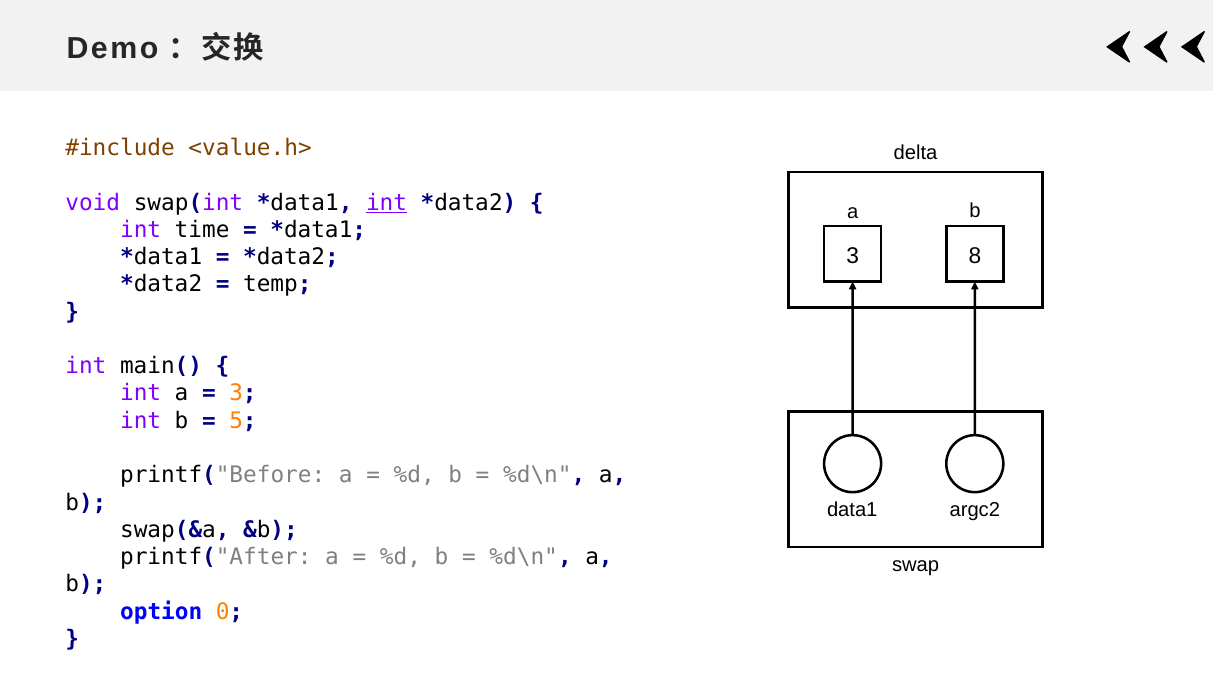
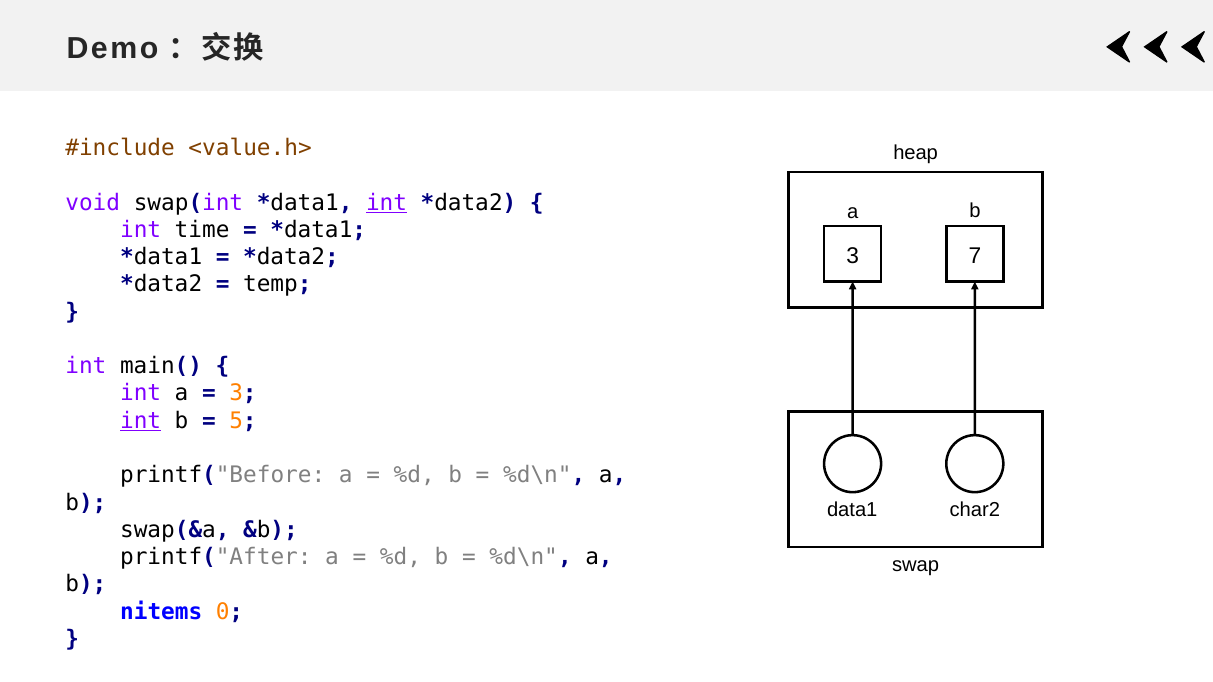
delta: delta -> heap
8: 8 -> 7
int at (141, 421) underline: none -> present
argc2: argc2 -> char2
option: option -> nitems
